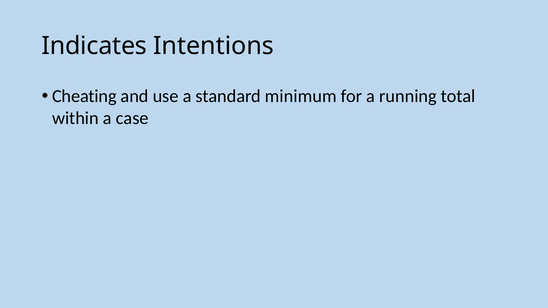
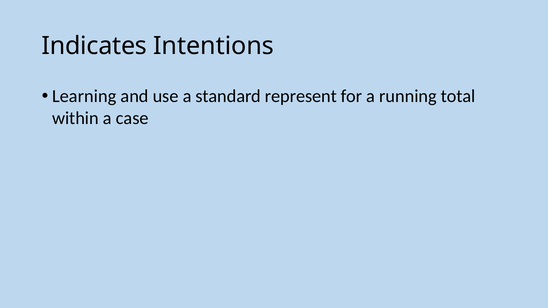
Cheating: Cheating -> Learning
minimum: minimum -> represent
